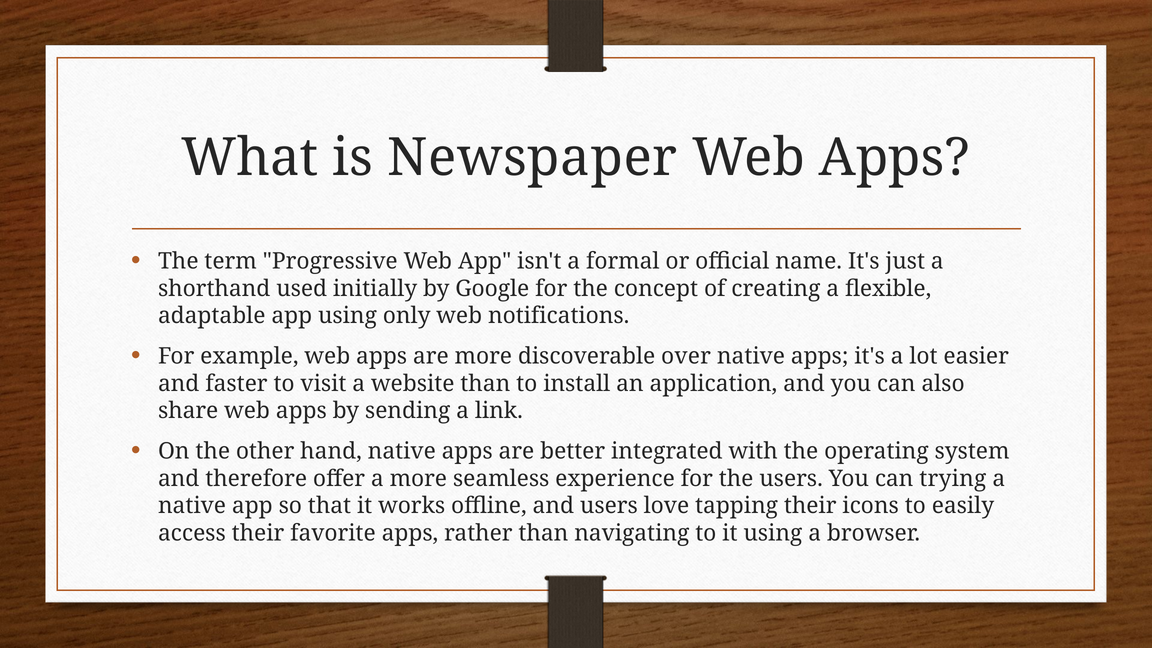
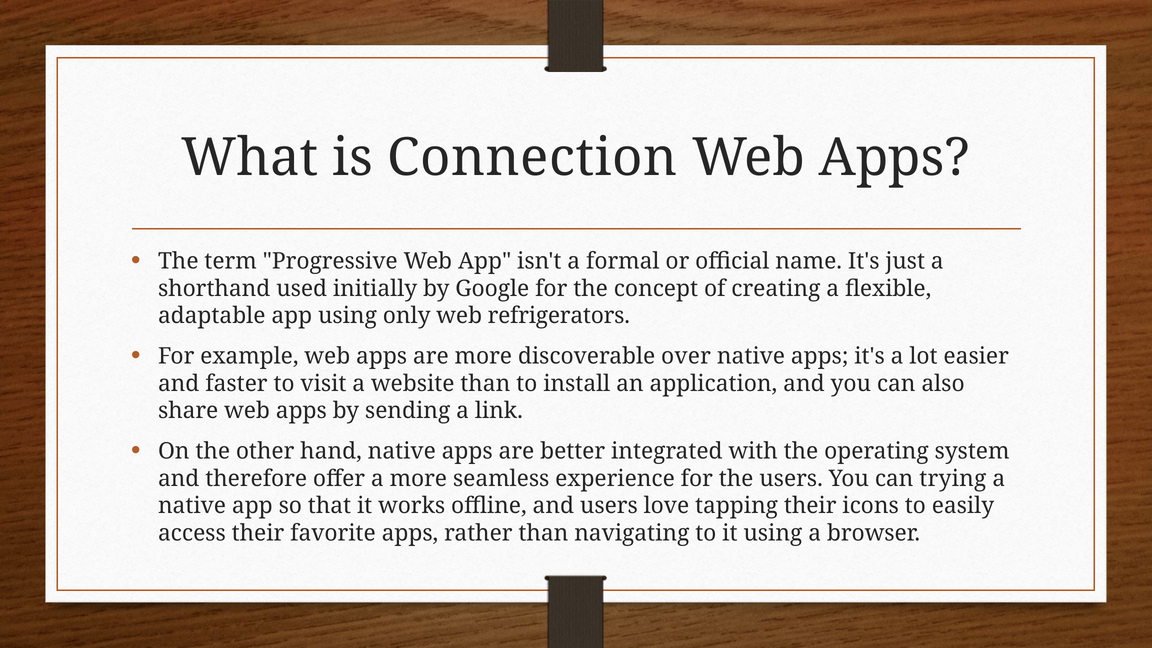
Newspaper: Newspaper -> Connection
notifications: notifications -> refrigerators
